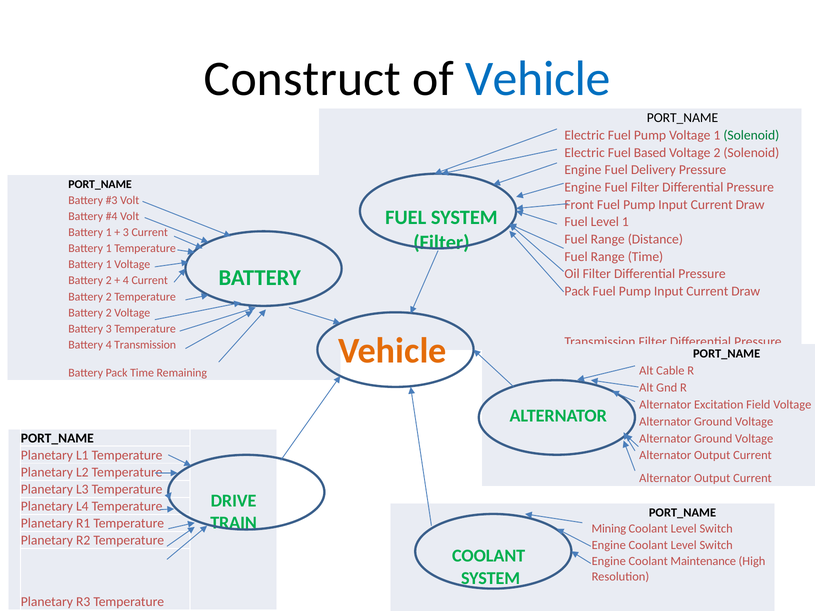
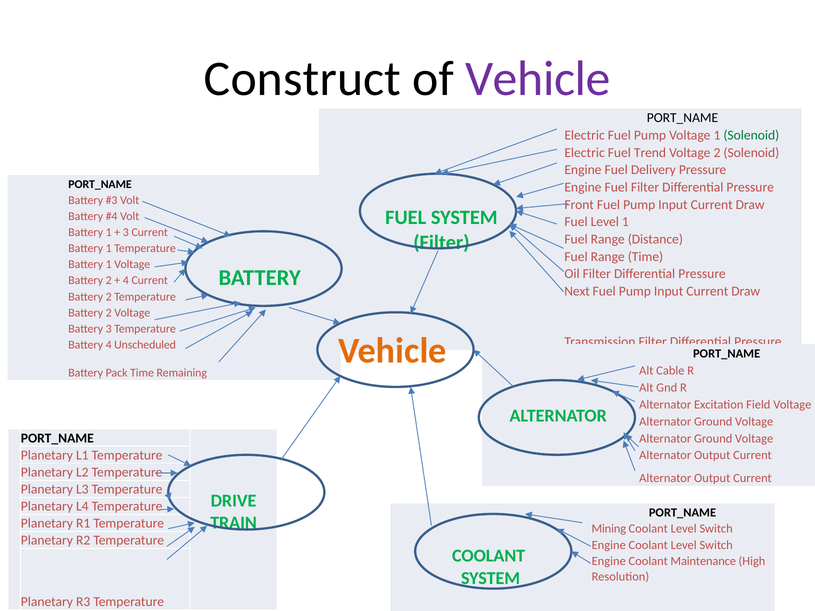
Vehicle at (538, 79) colour: blue -> purple
Based: Based -> Trend
Pack at (577, 291): Pack -> Next
4 Transmission: Transmission -> Unscheduled
